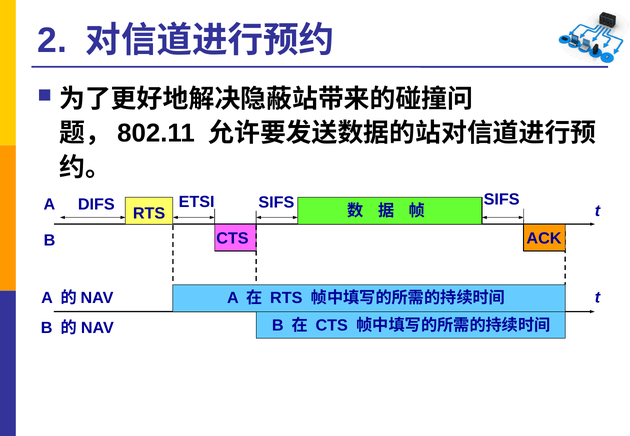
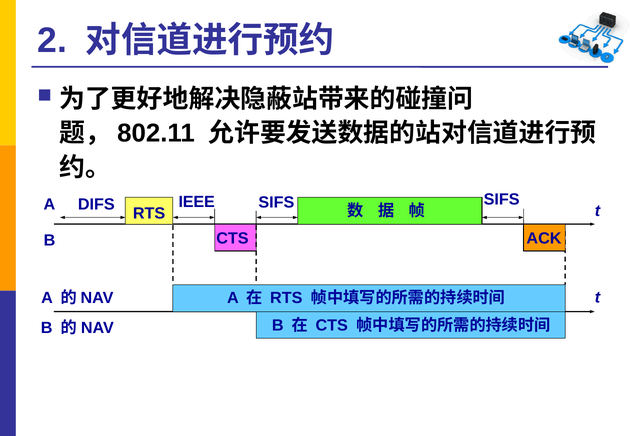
ETSI: ETSI -> IEEE
